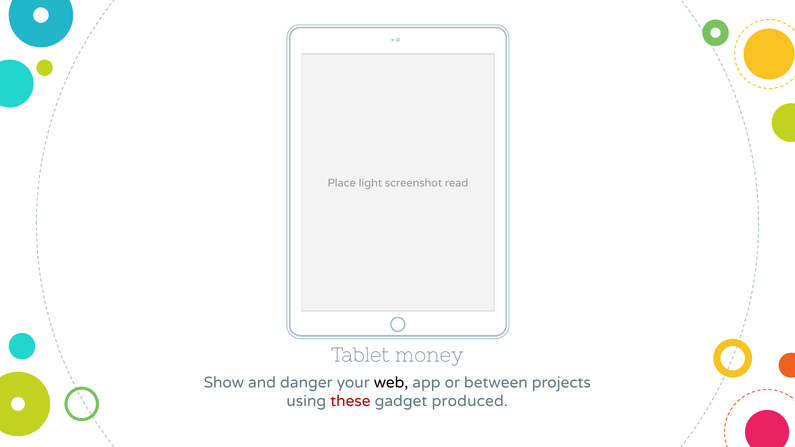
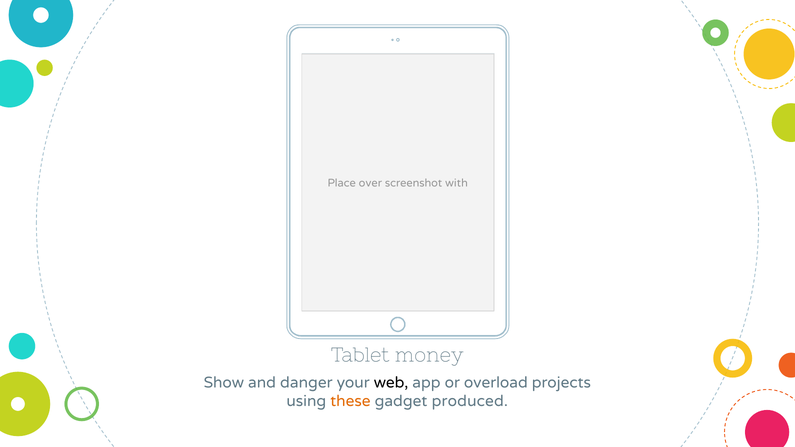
light: light -> over
read: read -> with
between: between -> overload
these colour: red -> orange
